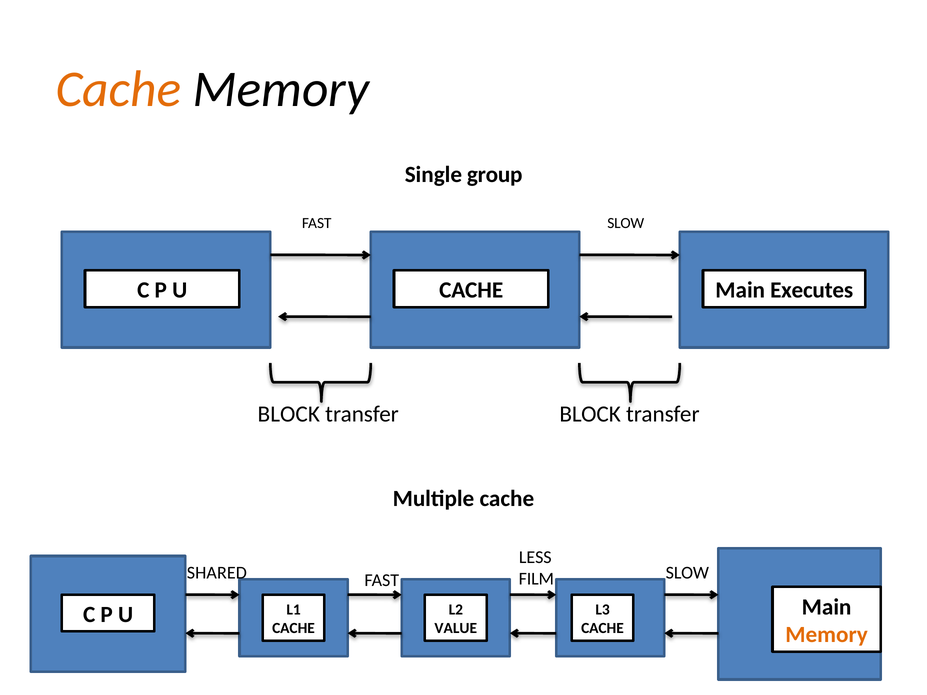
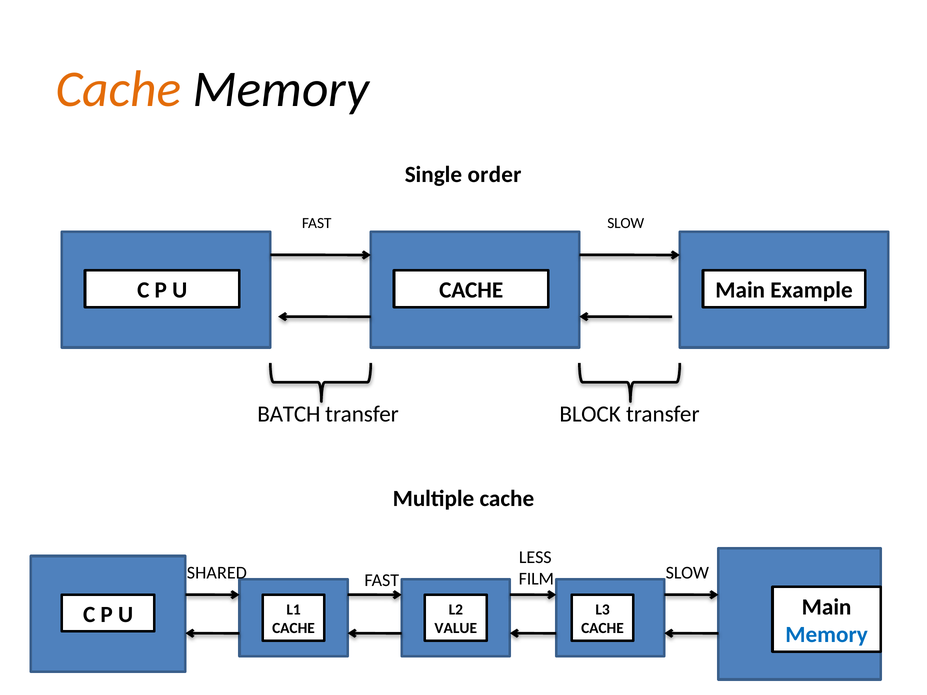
group: group -> order
Executes: Executes -> Example
BLOCK at (289, 414): BLOCK -> BATCH
Memory at (827, 635) colour: orange -> blue
